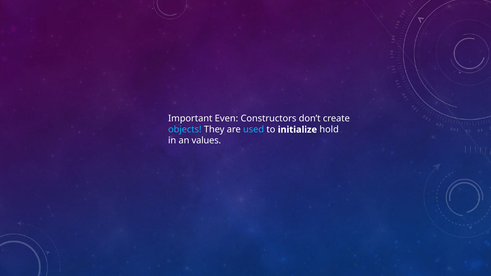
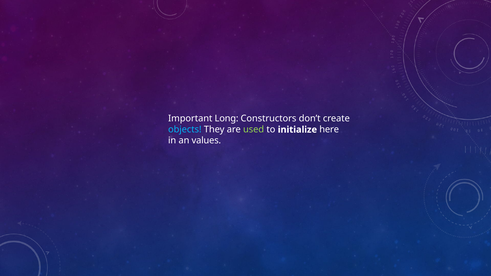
Even: Even -> Long
used colour: light blue -> light green
hold: hold -> here
